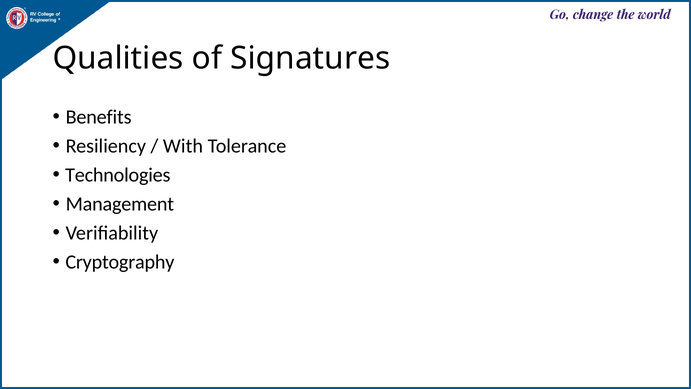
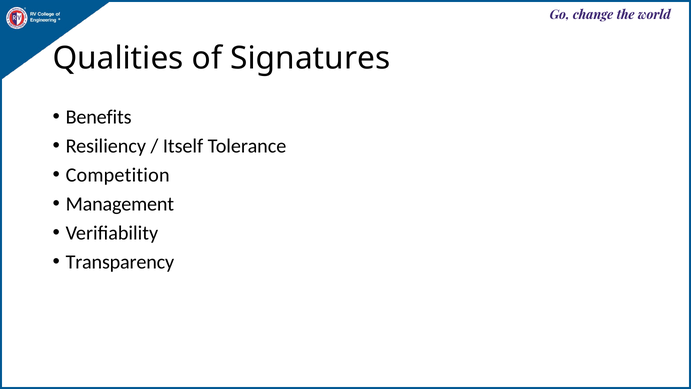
With: With -> Itself
Technologies: Technologies -> Competition
Cryptography: Cryptography -> Transparency
